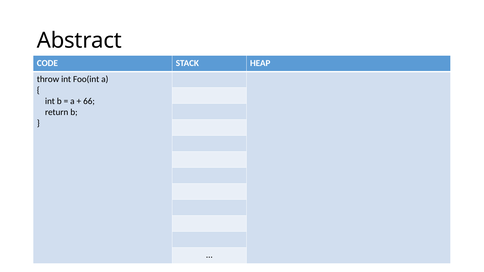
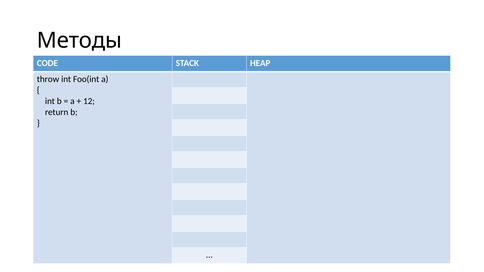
Abstract: Abstract -> Методы
66: 66 -> 12
